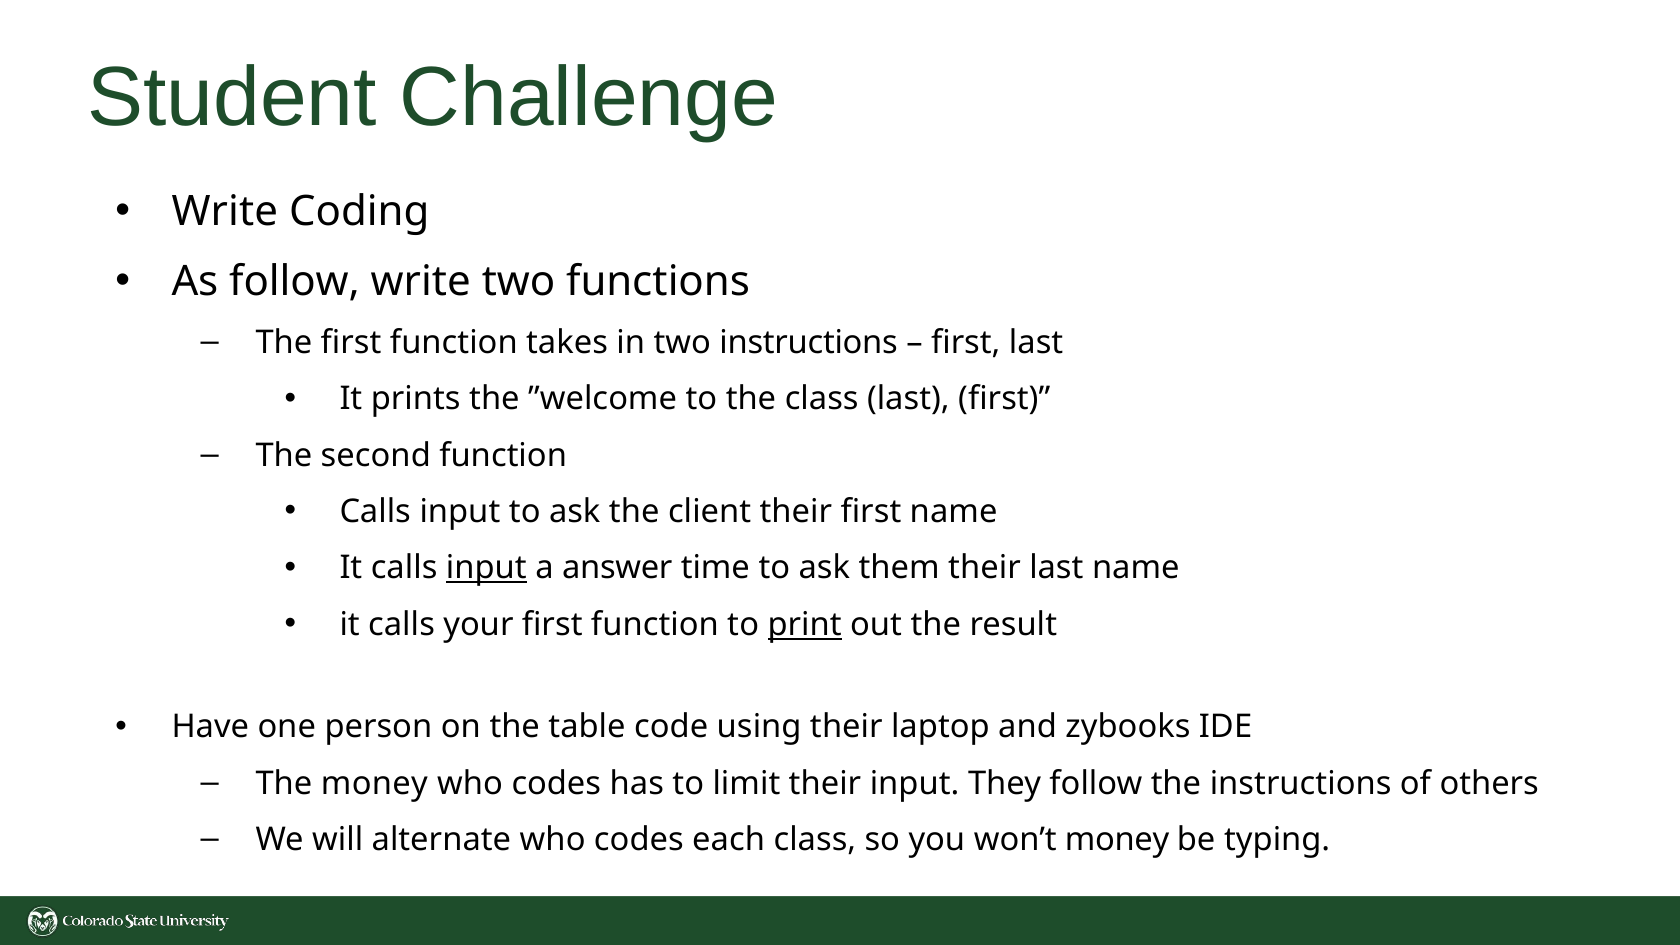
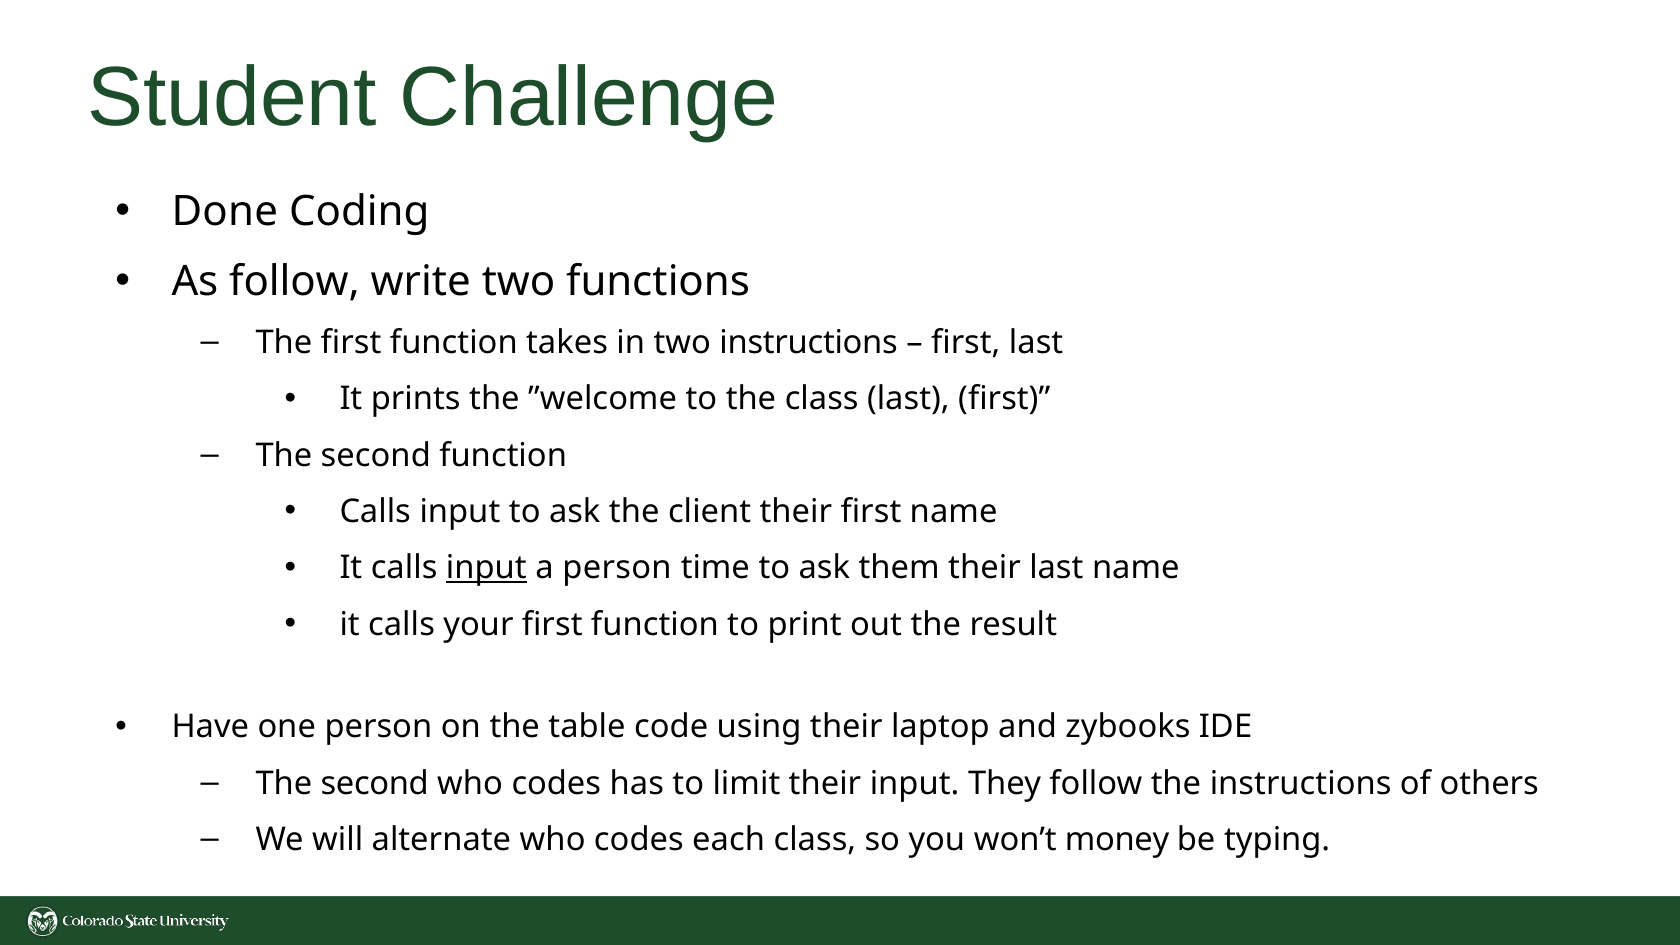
Write at (225, 212): Write -> Done
a answer: answer -> person
print underline: present -> none
money at (374, 784): money -> second
